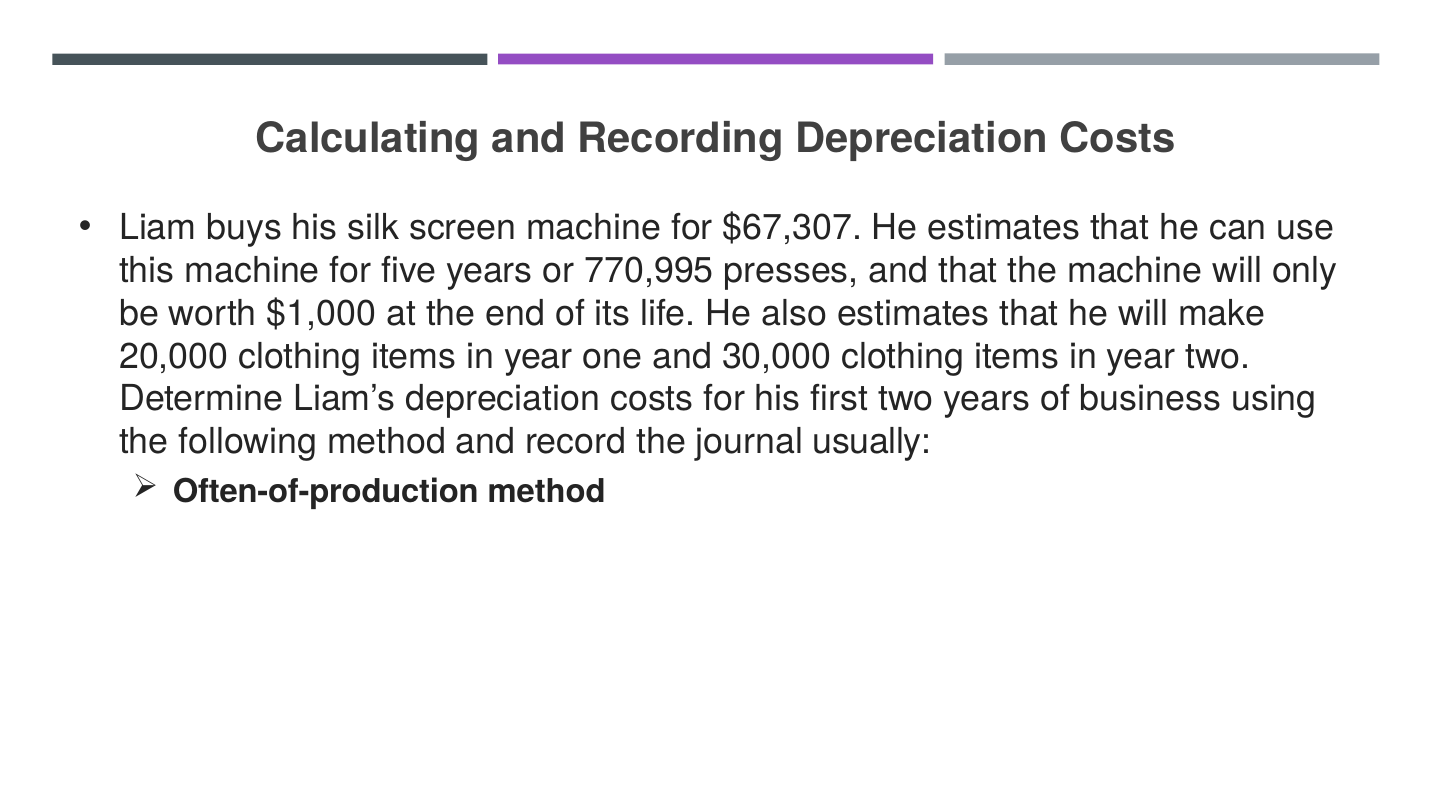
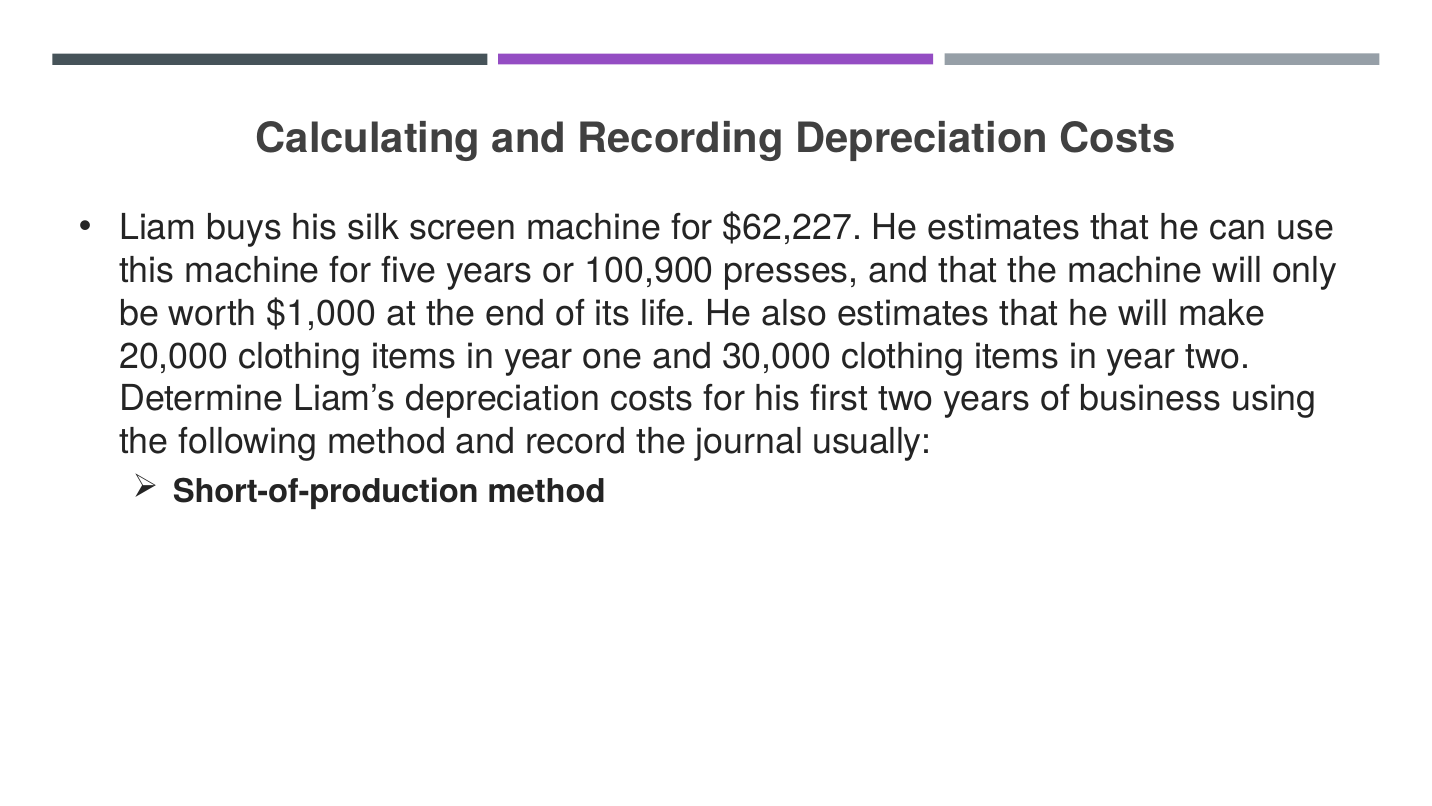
$67,307: $67,307 -> $62,227
770,995: 770,995 -> 100,900
Often-of-production: Often-of-production -> Short-of-production
